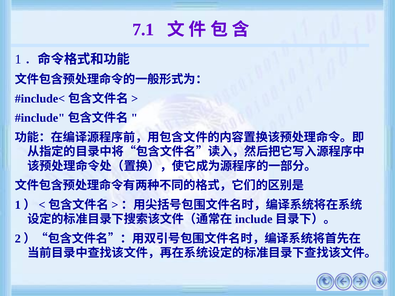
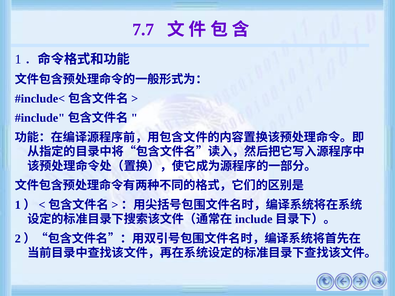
7.1: 7.1 -> 7.7
